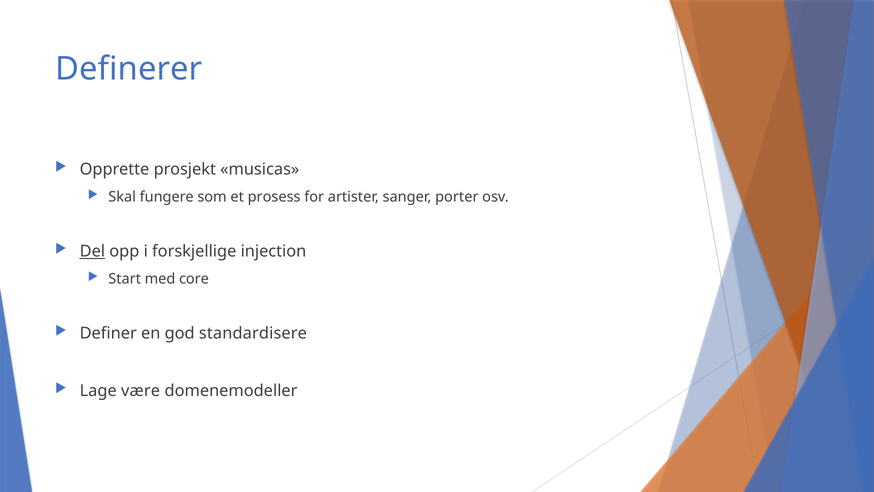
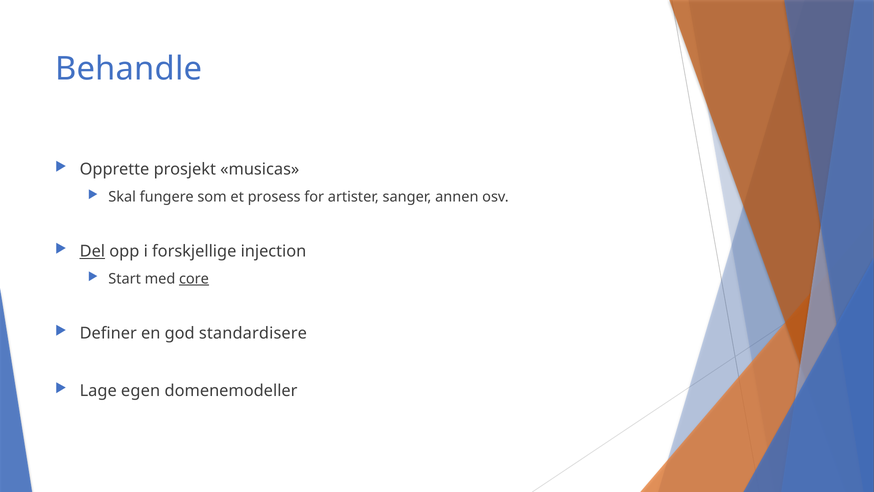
Definerer: Definerer -> Behandle
porter: porter -> annen
core underline: none -> present
være: være -> egen
